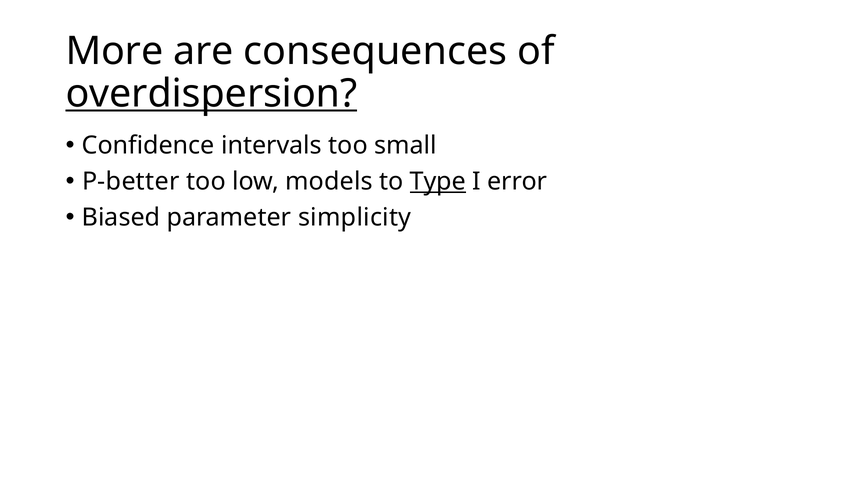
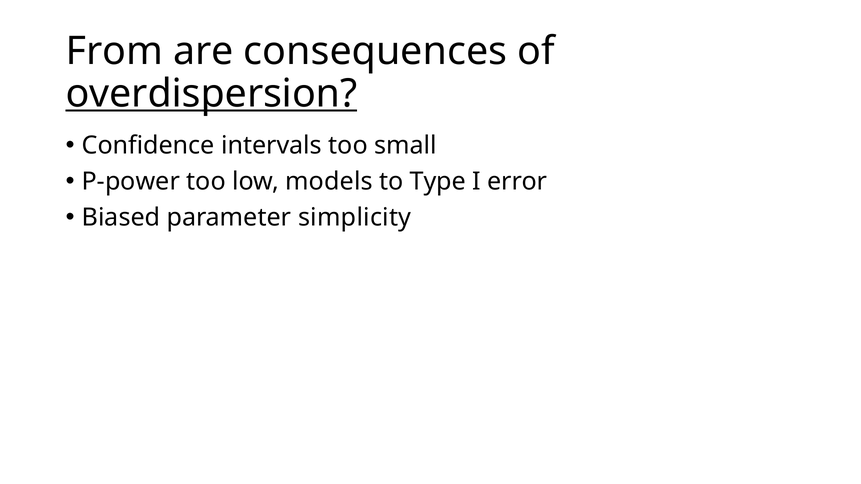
More: More -> From
P-better: P-better -> P-power
Type underline: present -> none
